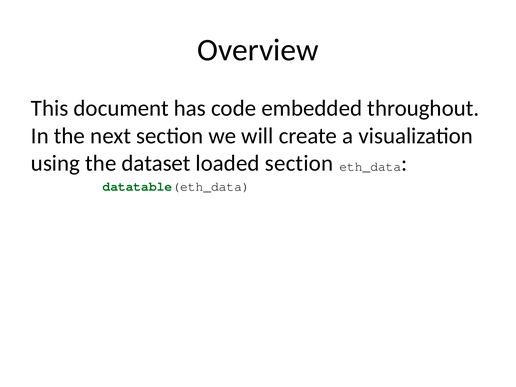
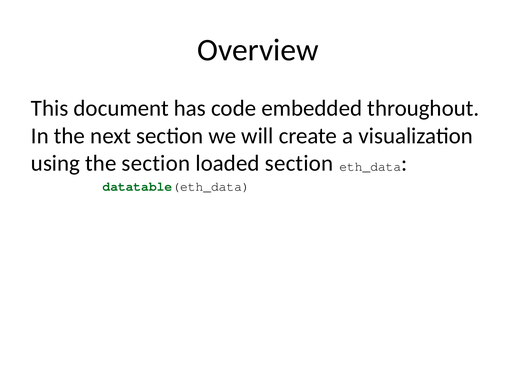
the dataset: dataset -> section
